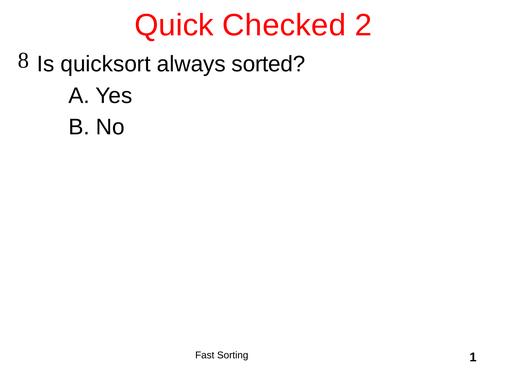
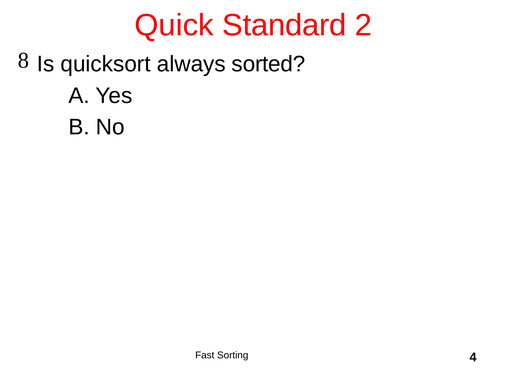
Checked: Checked -> Standard
1: 1 -> 4
